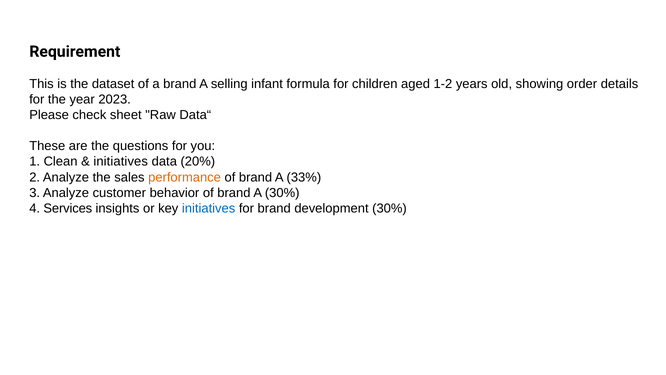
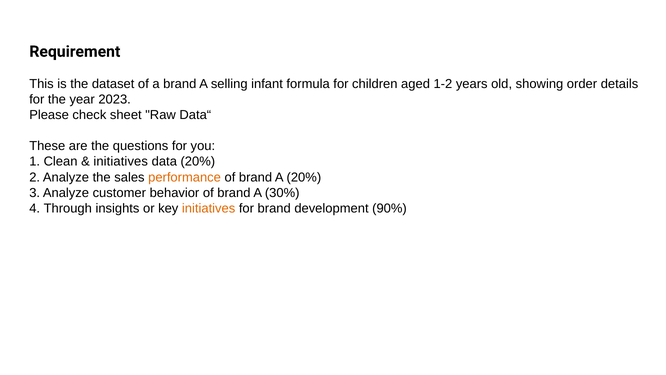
A 33%: 33% -> 20%
Services: Services -> Through
initiatives at (209, 208) colour: blue -> orange
development 30%: 30% -> 90%
